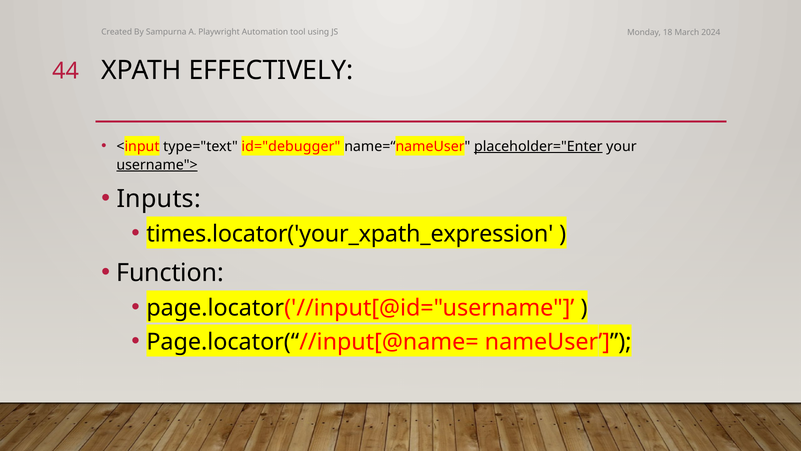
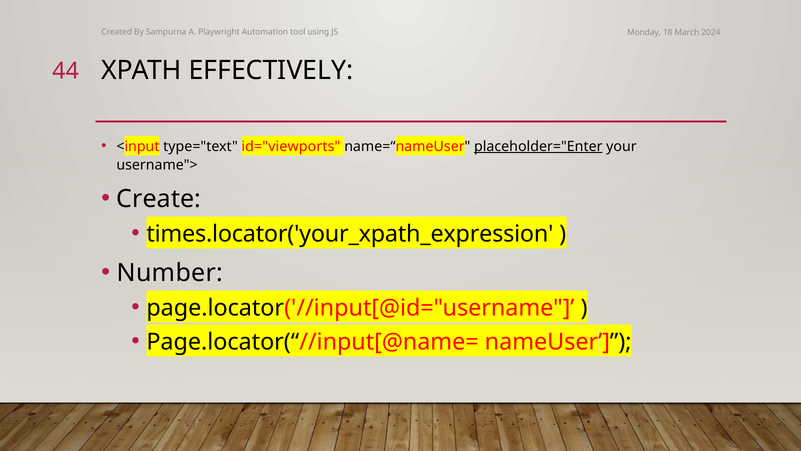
id="debugger: id="debugger -> id="viewports
username"> underline: present -> none
Inputs: Inputs -> Create
Function: Function -> Number
